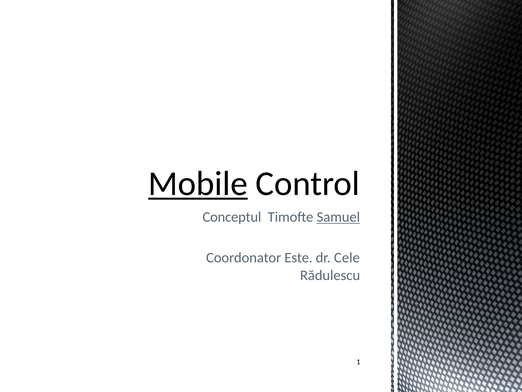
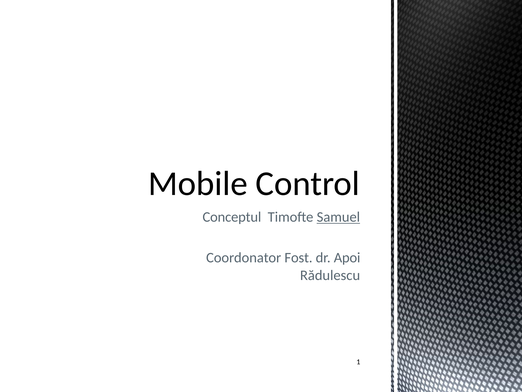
Mobile underline: present -> none
Este: Este -> Fost
Cele: Cele -> Apoi
